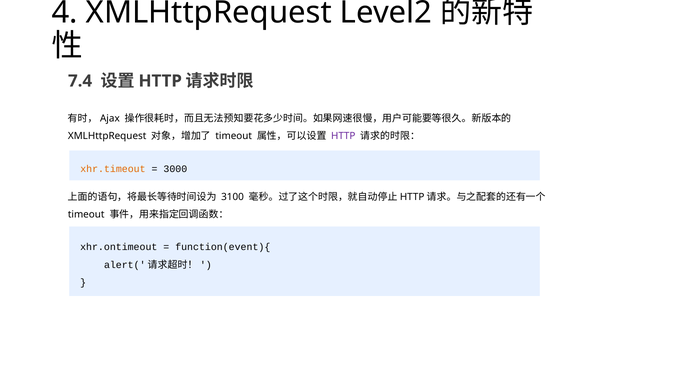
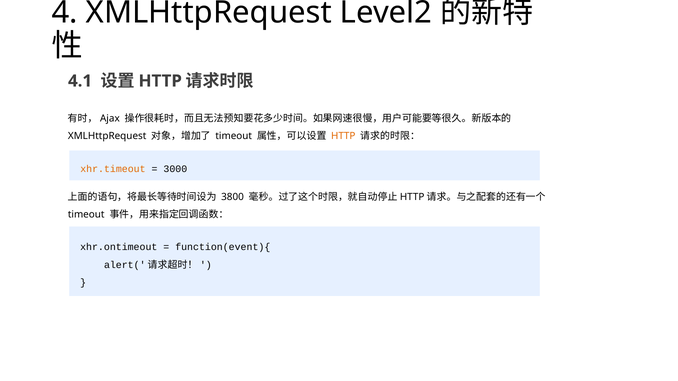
7.4: 7.4 -> 4.1
HTTP at (343, 136) colour: purple -> orange
3100: 3100 -> 3800
